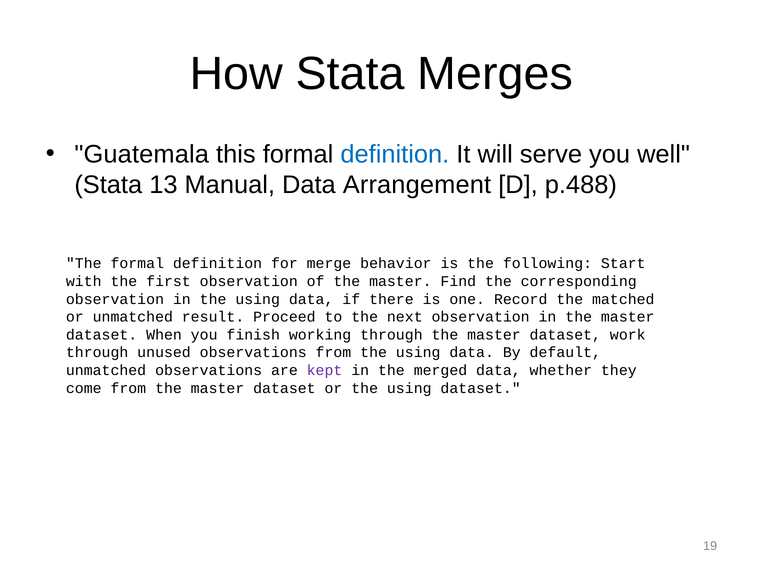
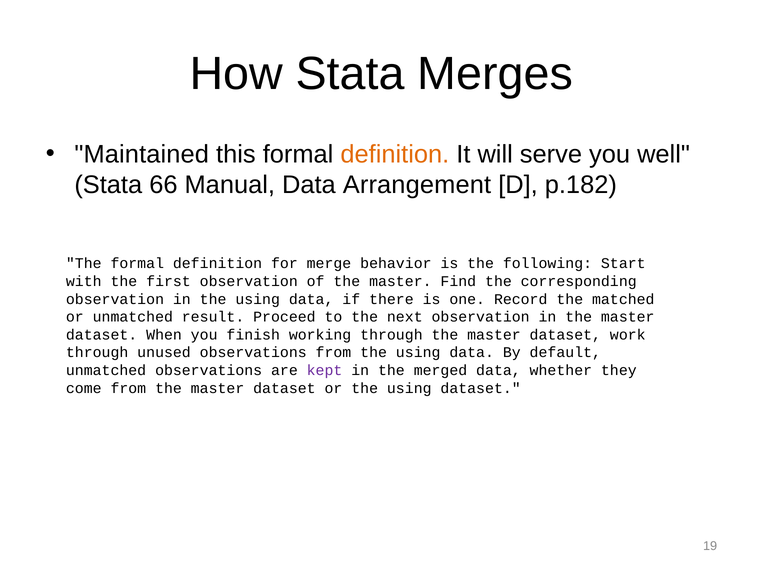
Guatemala: Guatemala -> Maintained
definition at (395, 154) colour: blue -> orange
13: 13 -> 66
p.488: p.488 -> p.182
